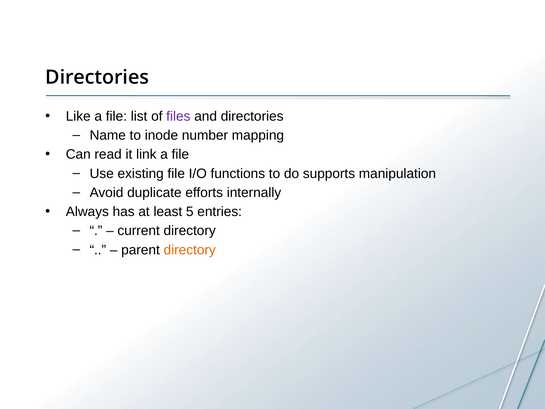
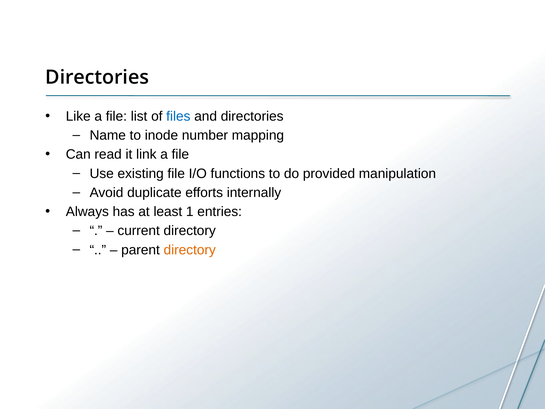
files colour: purple -> blue
supports: supports -> provided
5: 5 -> 1
